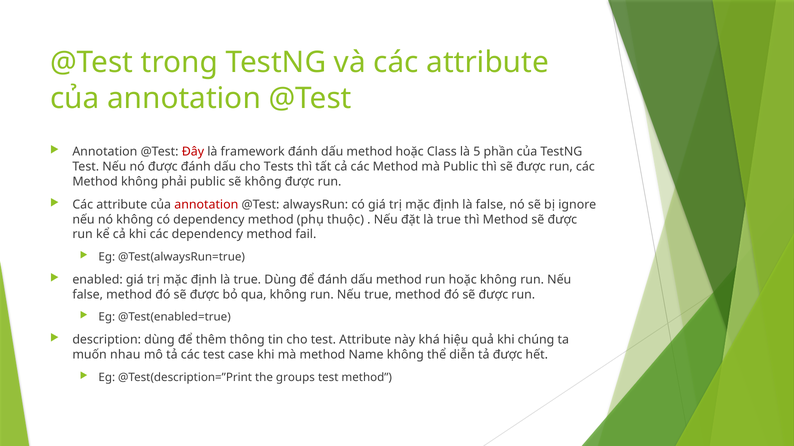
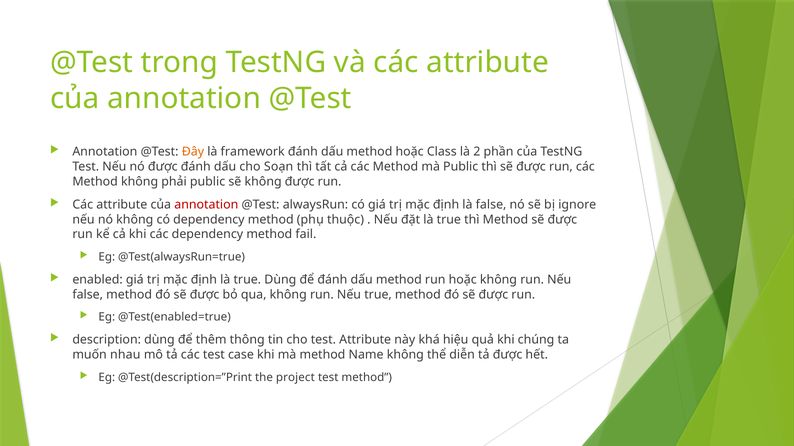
Đây colour: red -> orange
5: 5 -> 2
Tests: Tests -> Soạn
groups: groups -> project
